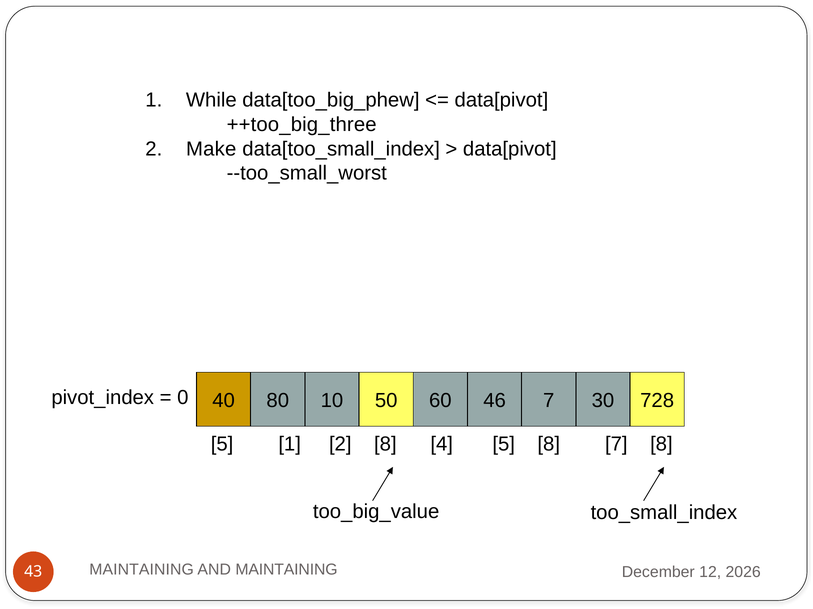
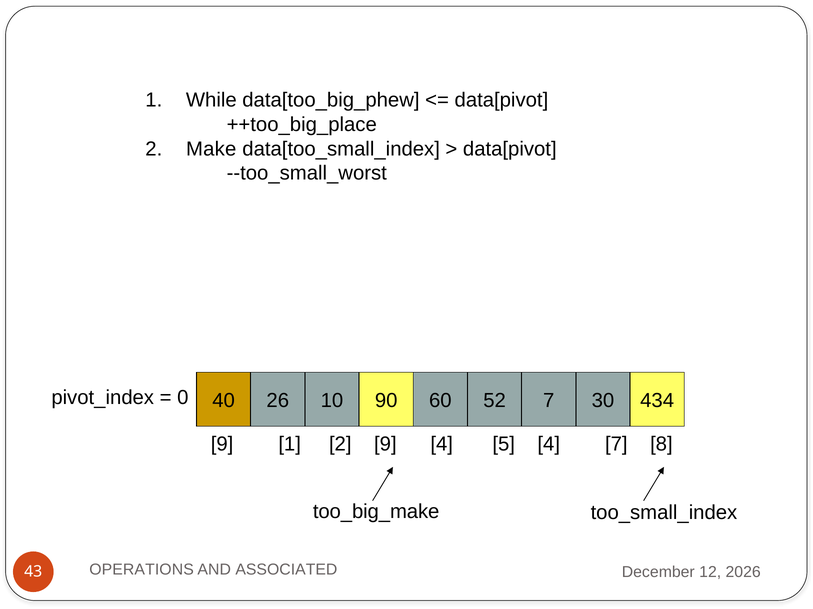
++too_big_three: ++too_big_three -> ++too_big_place
80: 80 -> 26
50: 50 -> 90
46: 46 -> 52
728: 728 -> 434
5 at (222, 444): 5 -> 9
2 8: 8 -> 9
5 8: 8 -> 4
too_big_value: too_big_value -> too_big_make
43 MAINTAINING: MAINTAINING -> OPERATIONS
AND MAINTAINING: MAINTAINING -> ASSOCIATED
